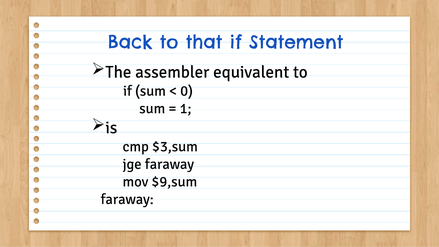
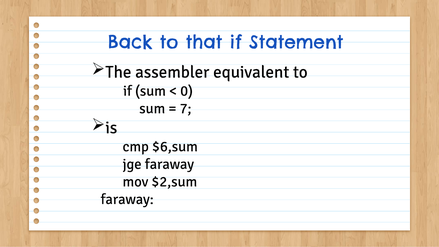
1: 1 -> 7
$3,sum: $3,sum -> $6,sum
$9,sum: $9,sum -> $2,sum
